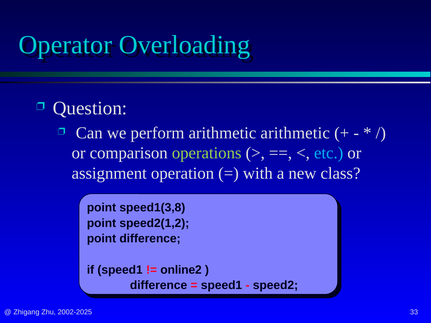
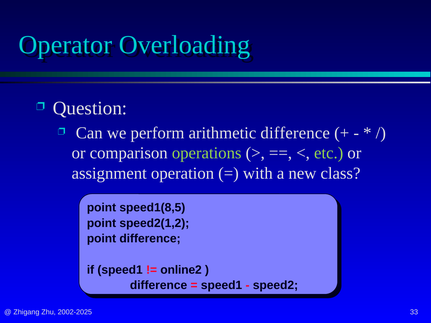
arithmetic arithmetic: arithmetic -> difference
etc colour: light blue -> light green
speed1(3,8: speed1(3,8 -> speed1(8,5
